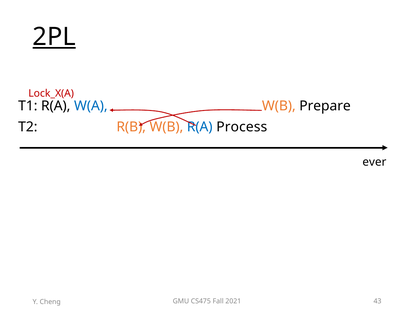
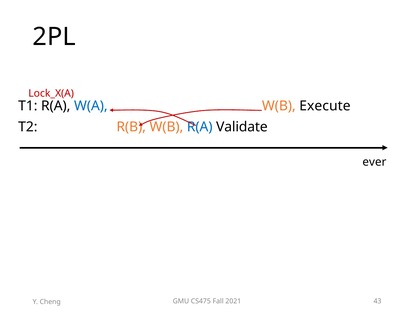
2PL underline: present -> none
Prepare: Prepare -> Execute
Process: Process -> Validate
